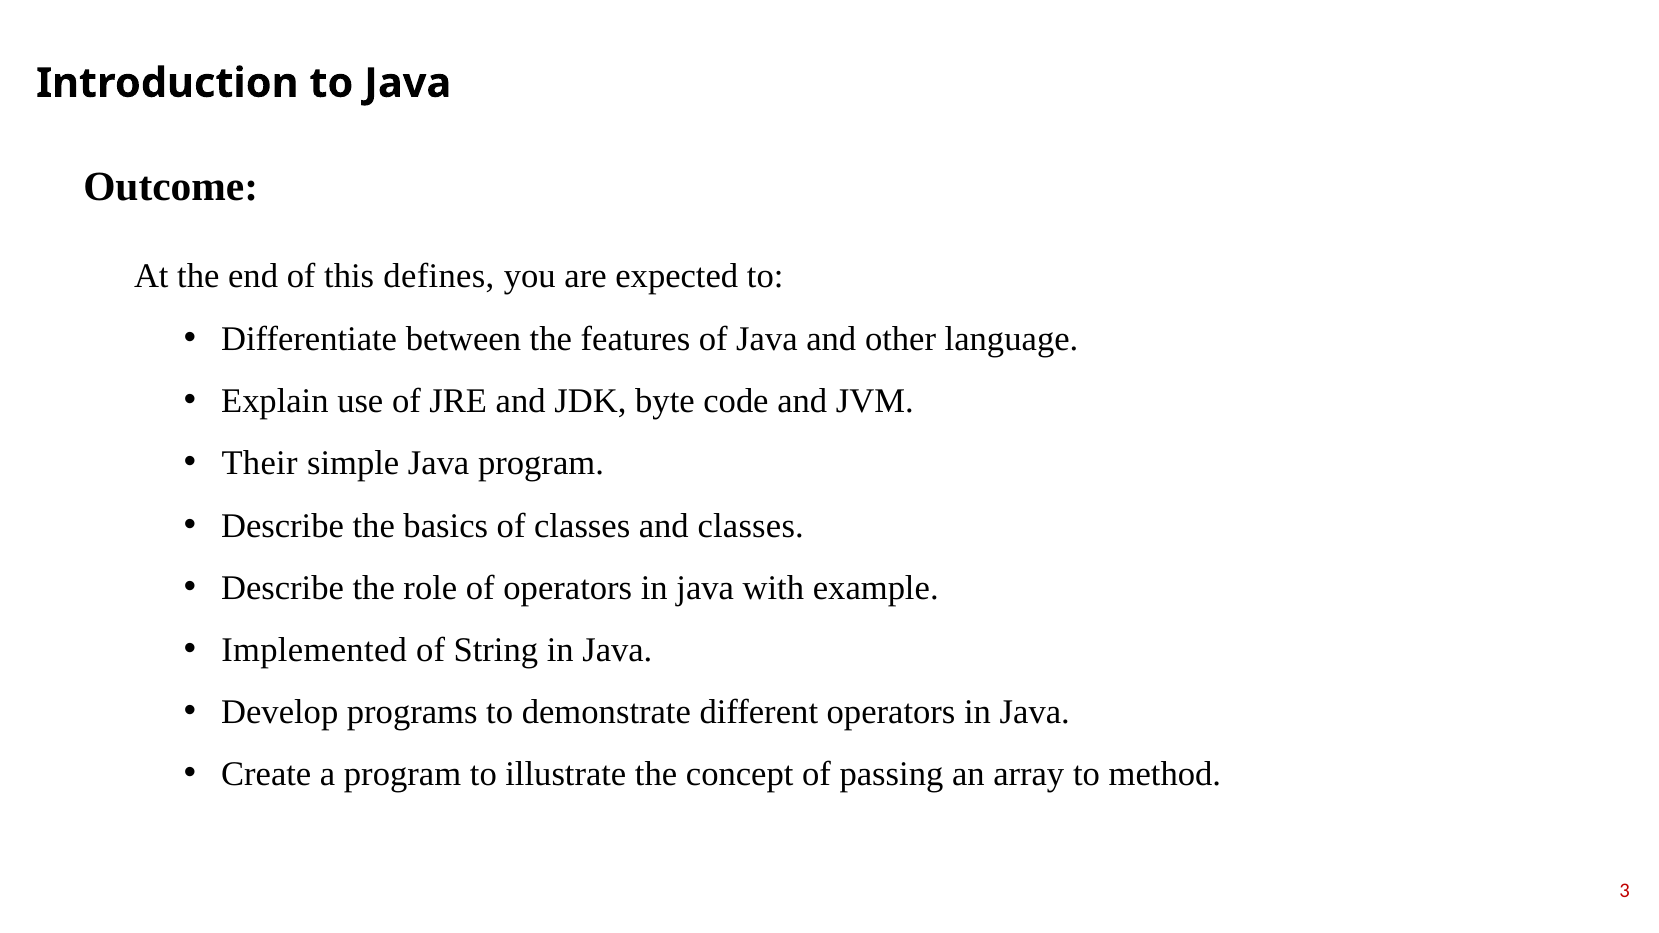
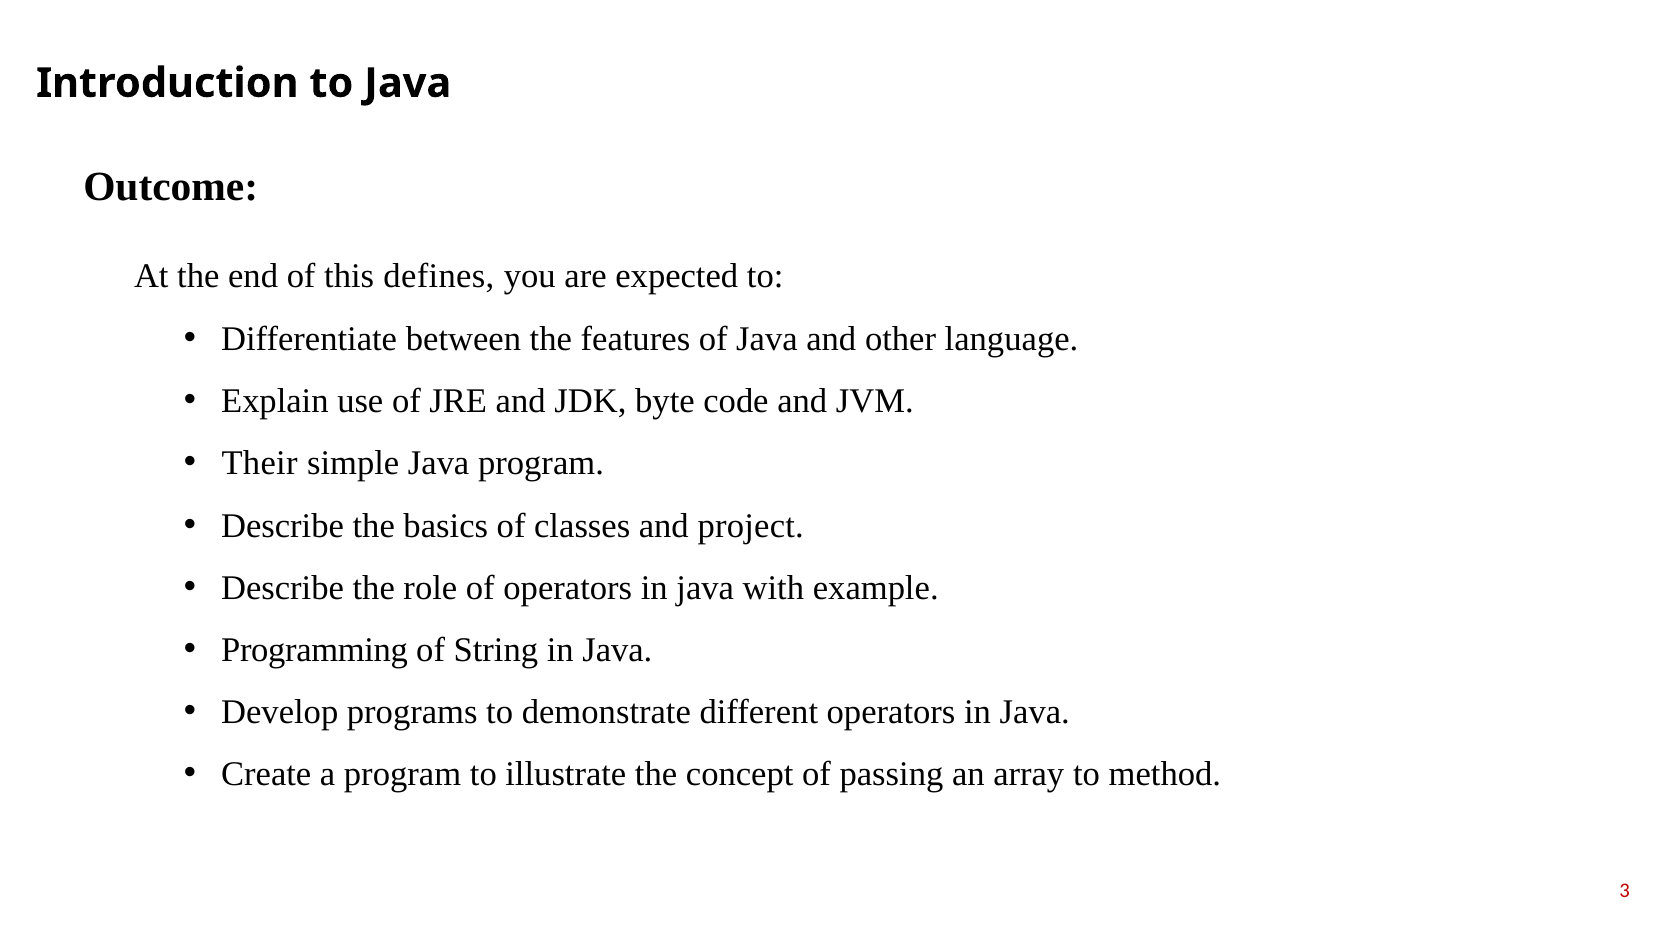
and classes: classes -> project
Implemented: Implemented -> Programming
